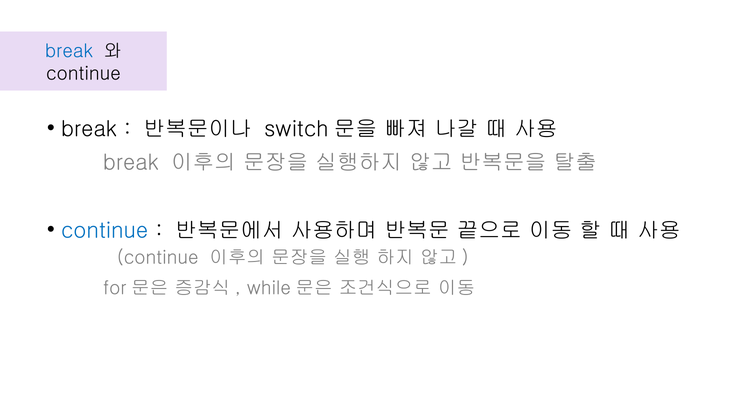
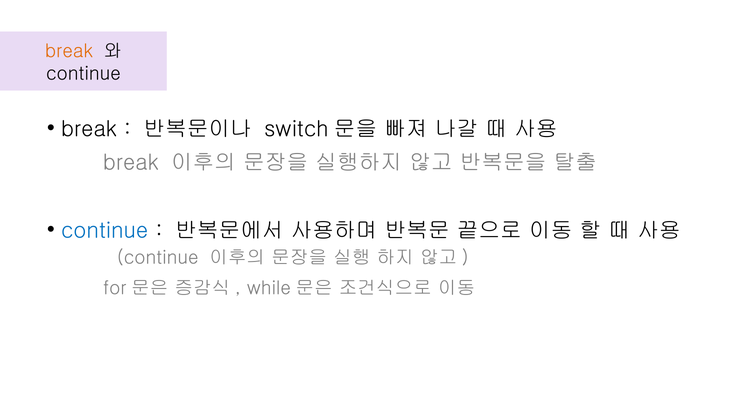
break at (69, 51) colour: blue -> orange
